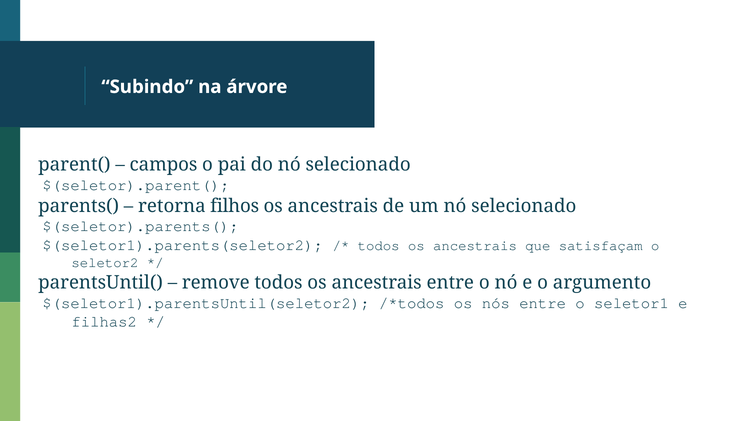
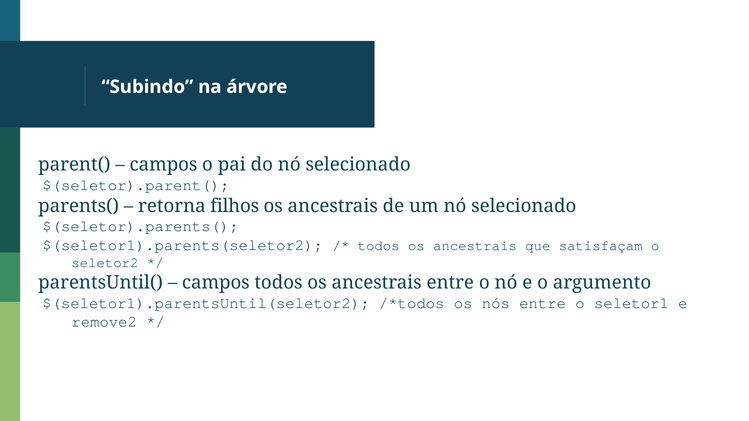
remove at (216, 283): remove -> campos
filhas2: filhas2 -> remove2
